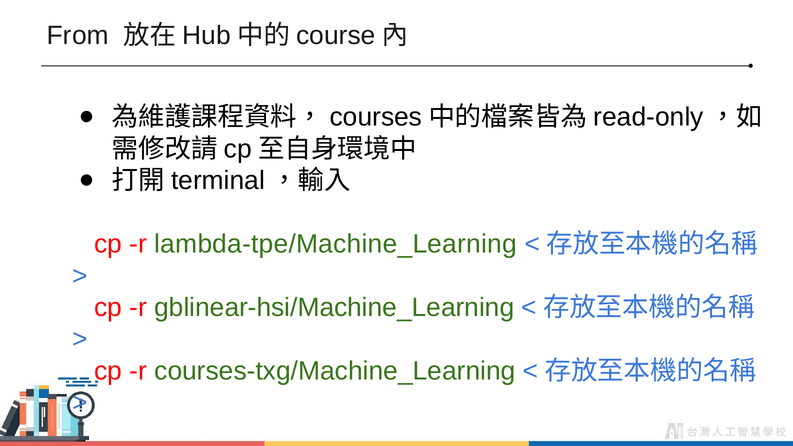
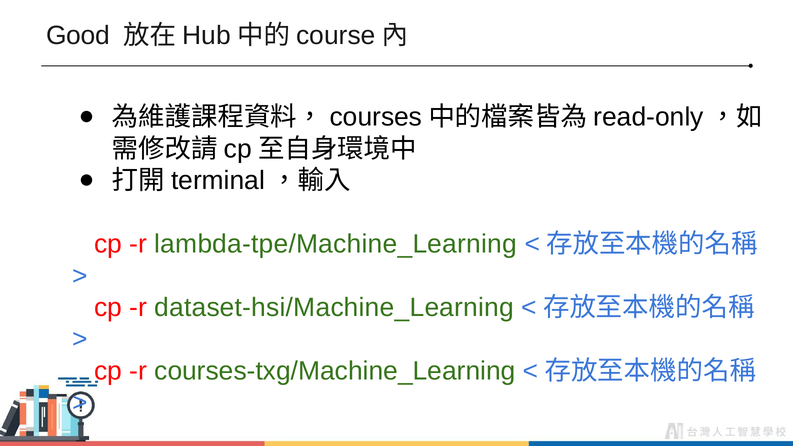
From: From -> Good
gblinear-hsi/Machine_Learning: gblinear-hsi/Machine_Learning -> dataset-hsi/Machine_Learning
